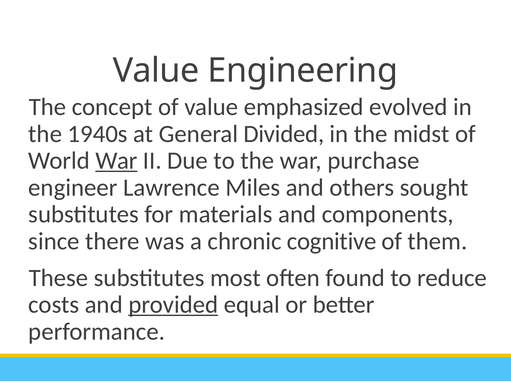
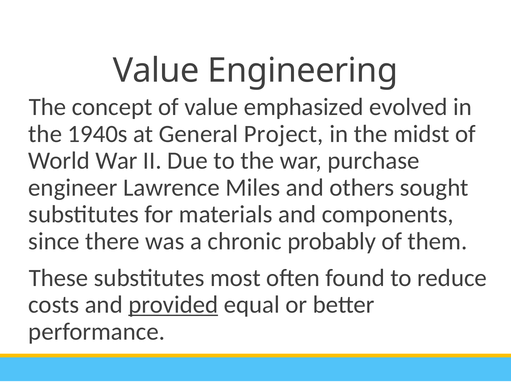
Divided: Divided -> Project
War at (116, 161) underline: present -> none
cognitive: cognitive -> probably
